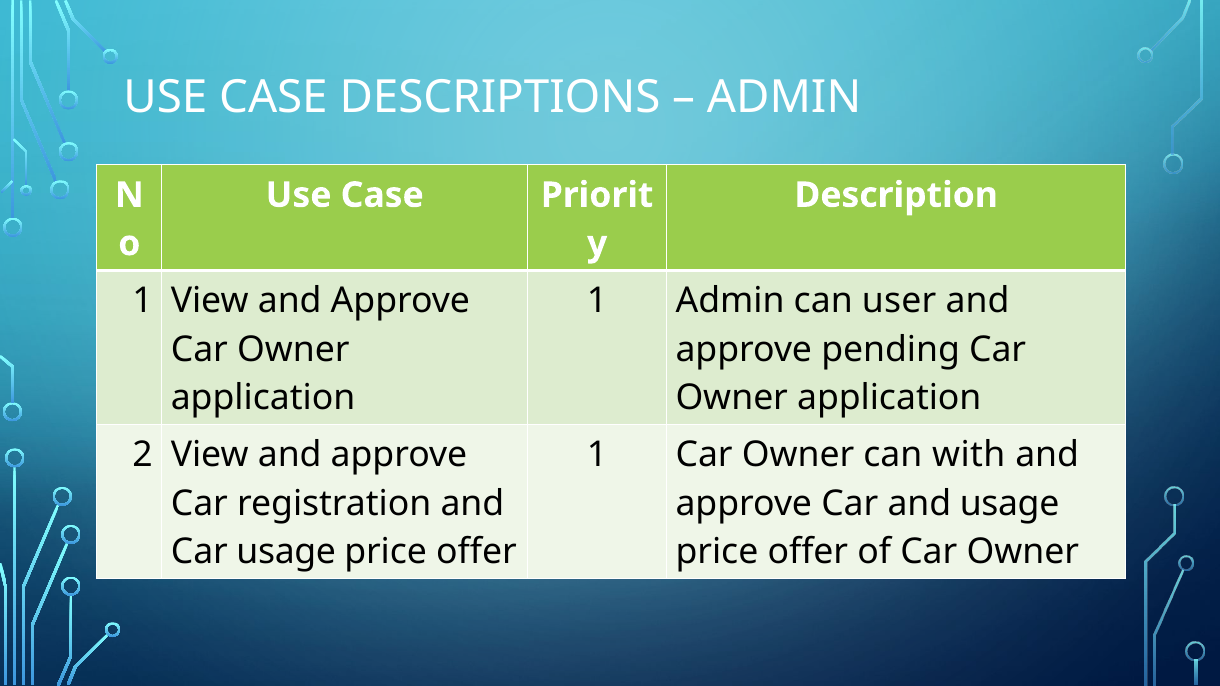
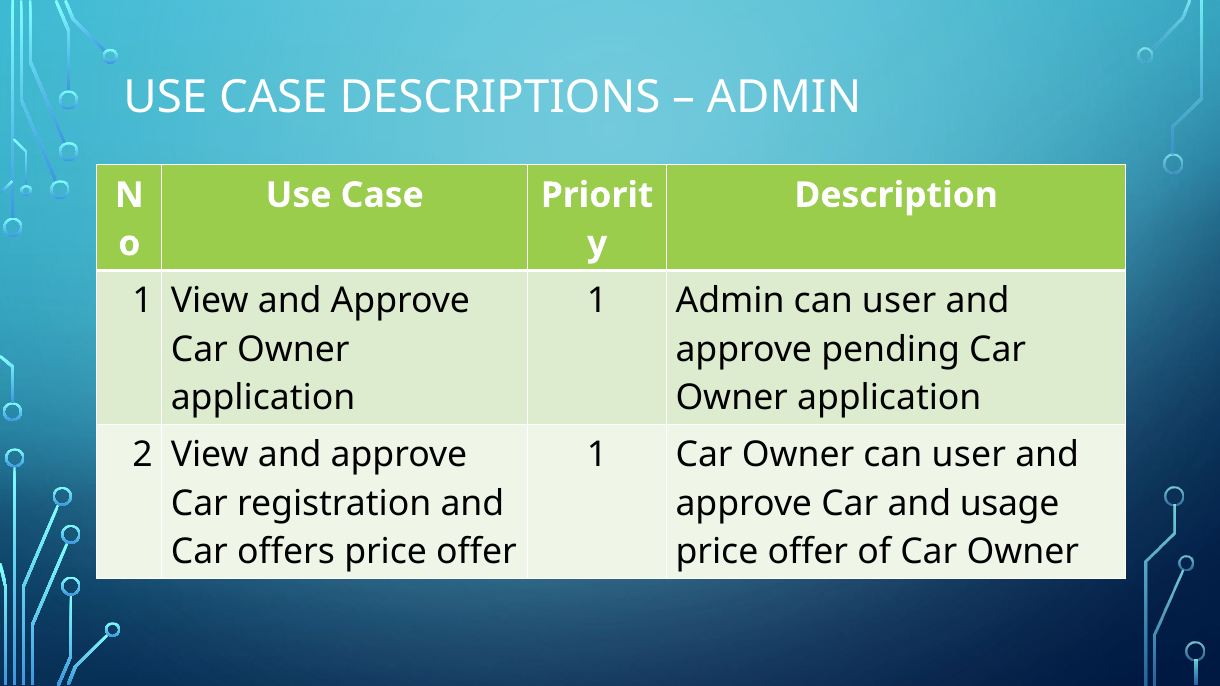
Owner can with: with -> user
Car usage: usage -> offers
